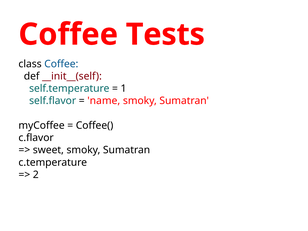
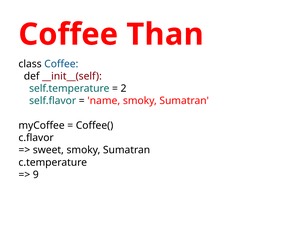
Tests: Tests -> Than
1: 1 -> 2
2: 2 -> 9
